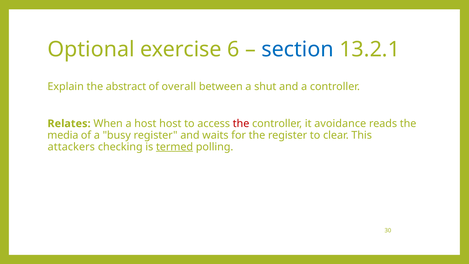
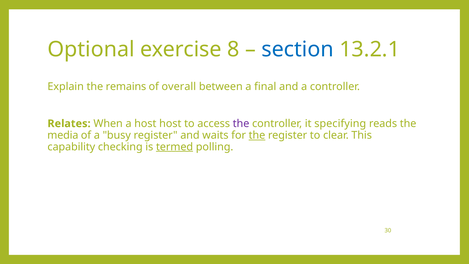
6: 6 -> 8
abstract: abstract -> remains
shut: shut -> final
the at (241, 124) colour: red -> purple
avoidance: avoidance -> specifying
the at (257, 135) underline: none -> present
attackers: attackers -> capability
